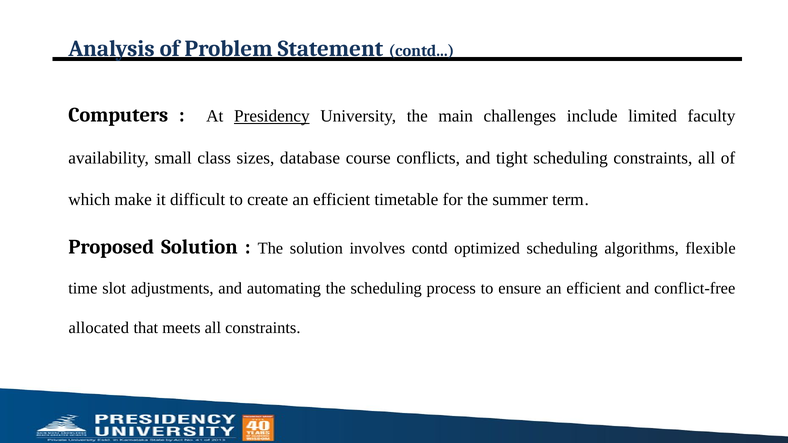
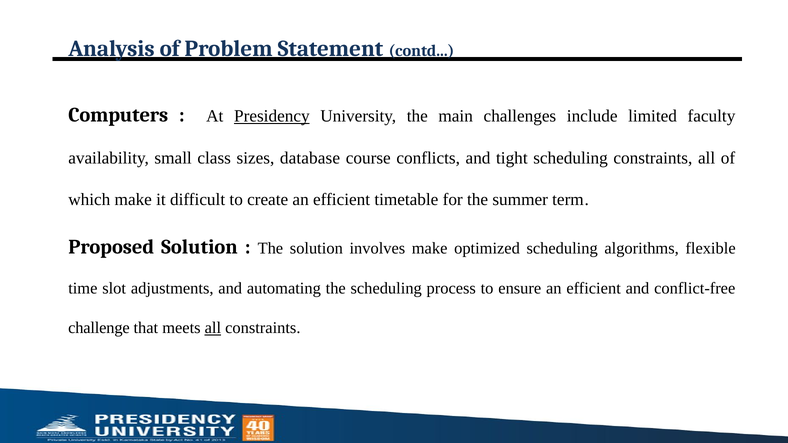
involves contd: contd -> make
allocated: allocated -> challenge
all at (213, 328) underline: none -> present
